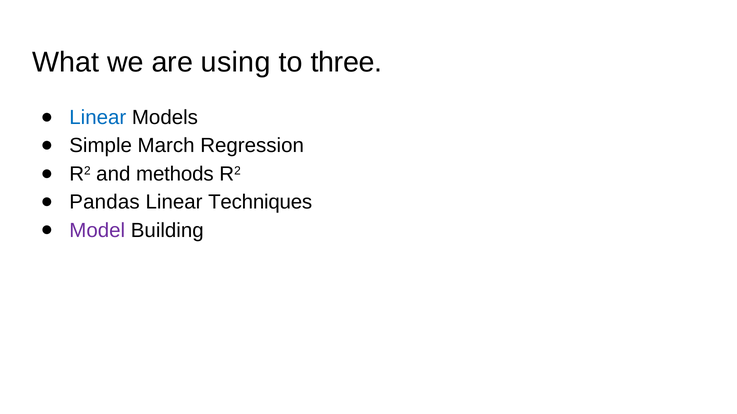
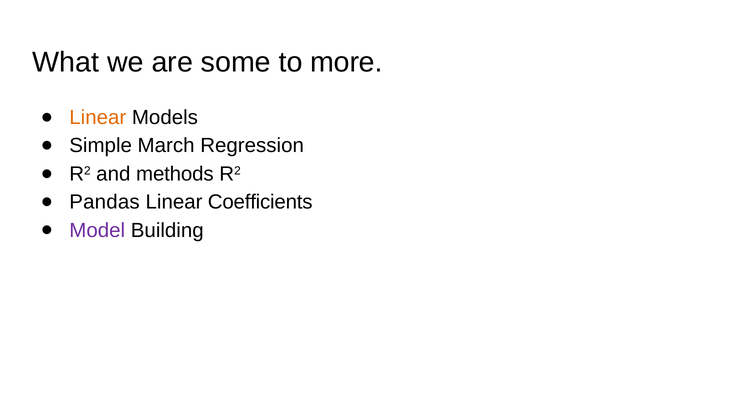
using: using -> some
three: three -> more
Linear at (98, 118) colour: blue -> orange
Techniques: Techniques -> Coefficients
